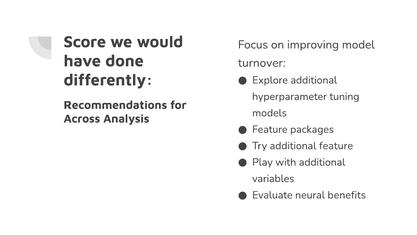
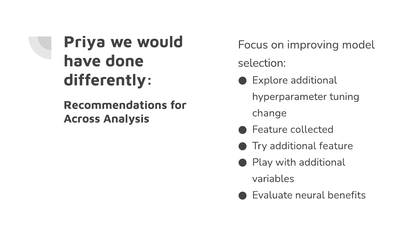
Score: Score -> Priya
turnover: turnover -> selection
models: models -> change
packages: packages -> collected
